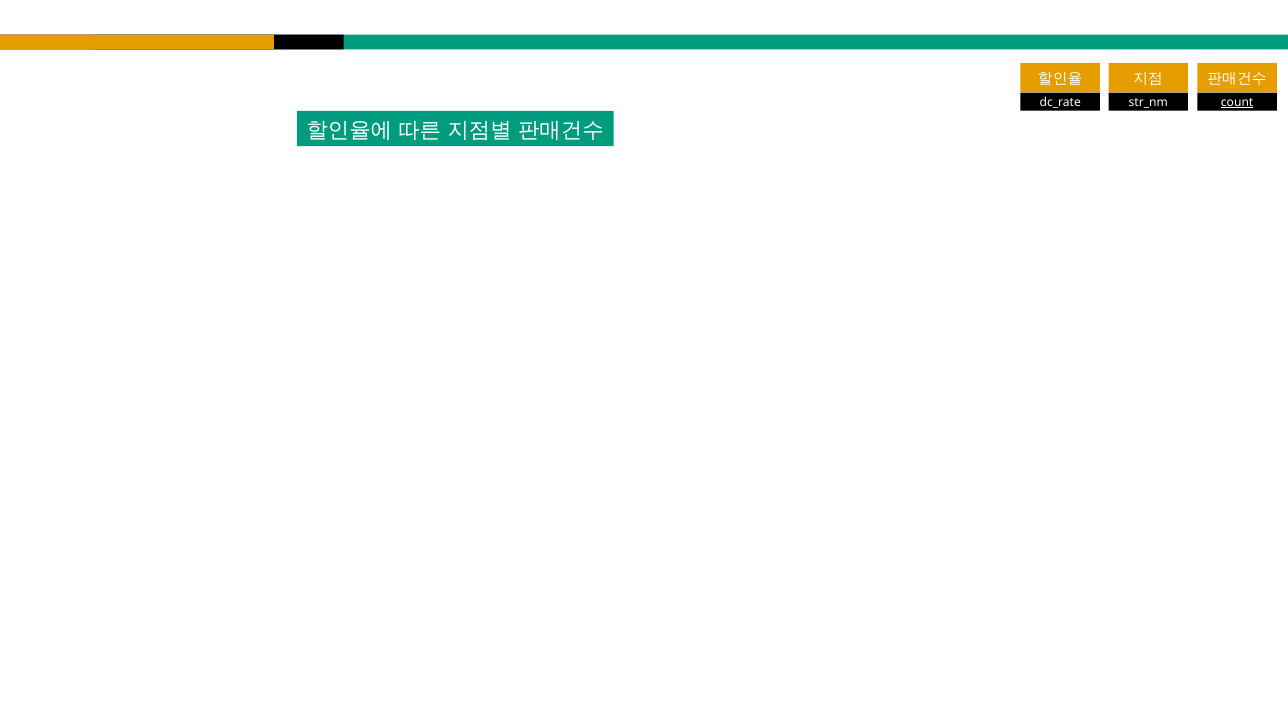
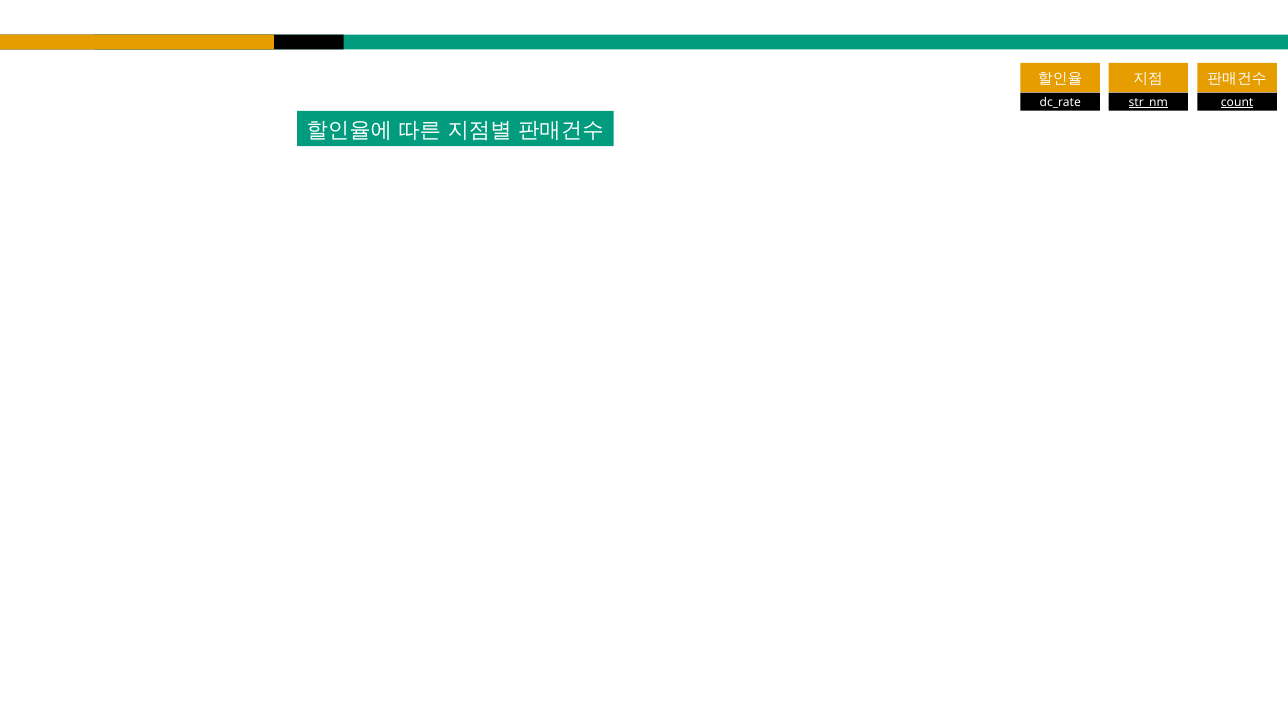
str_nm underline: none -> present
